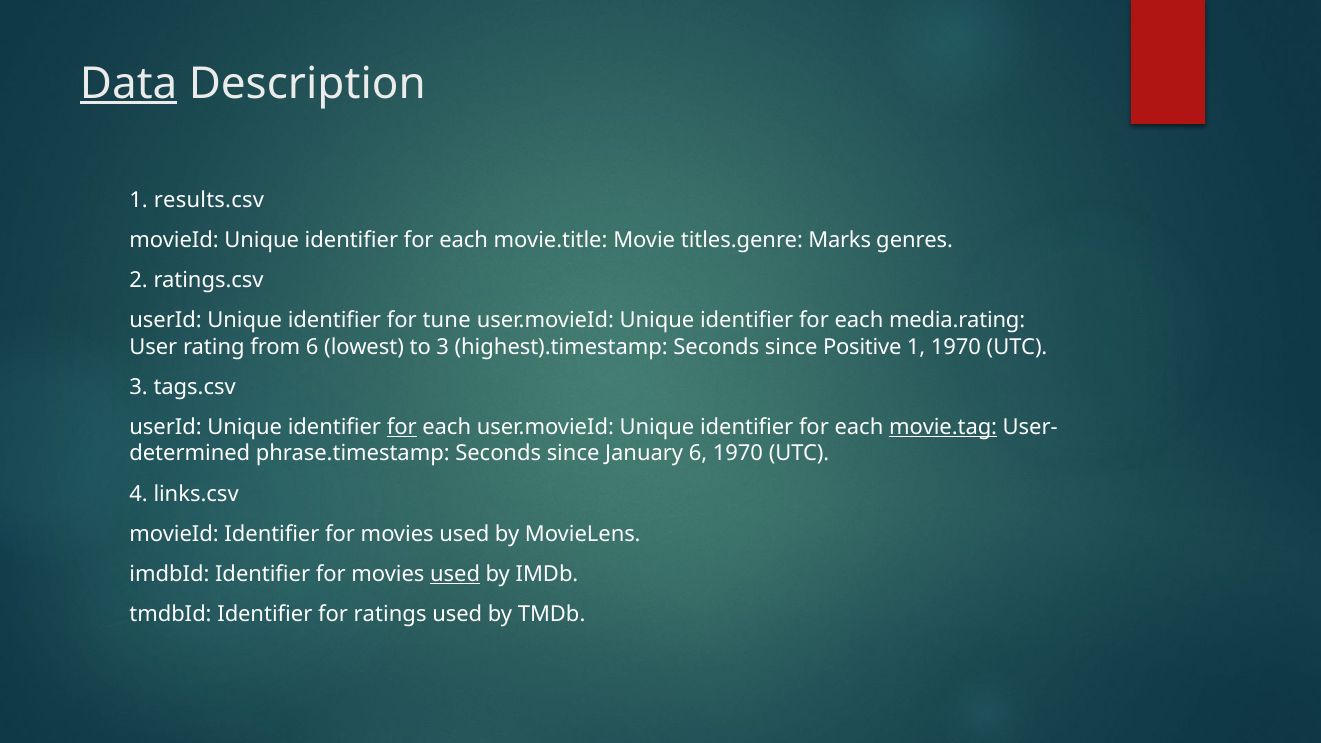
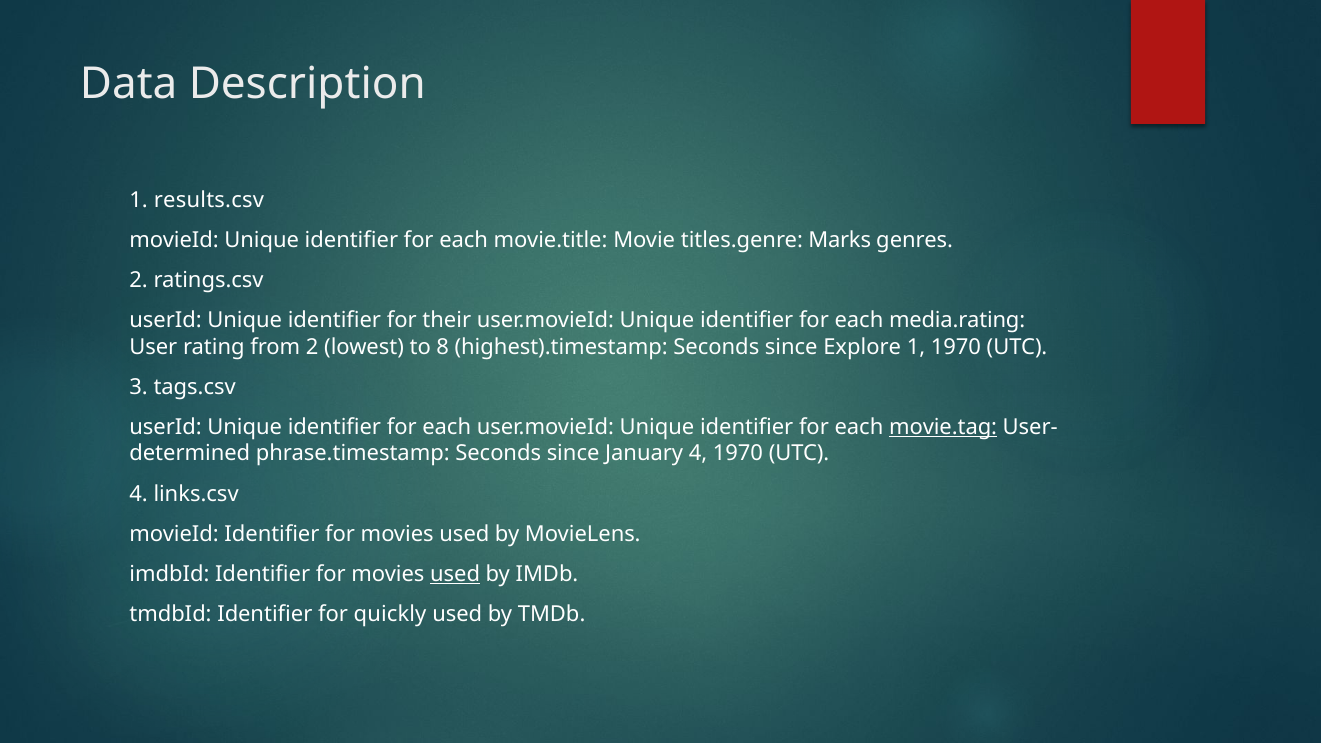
Data underline: present -> none
tune: tune -> their
from 6: 6 -> 2
to 3: 3 -> 8
Positive: Positive -> Explore
for at (402, 427) underline: present -> none
January 6: 6 -> 4
ratings: ratings -> quickly
